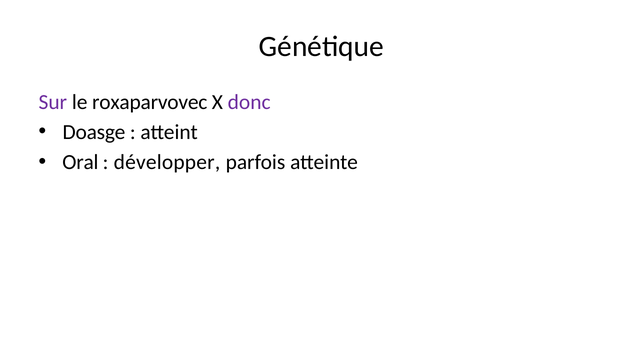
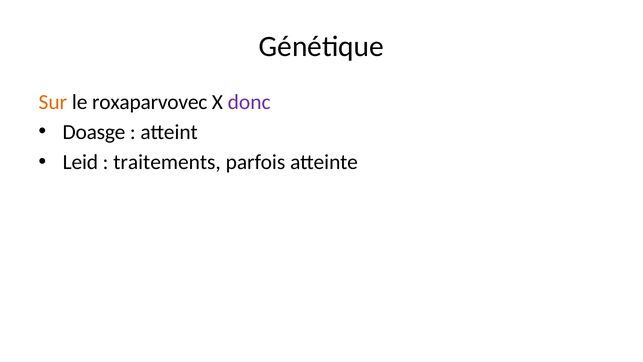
Sur colour: purple -> orange
Oral: Oral -> Leid
développer: développer -> traitements
